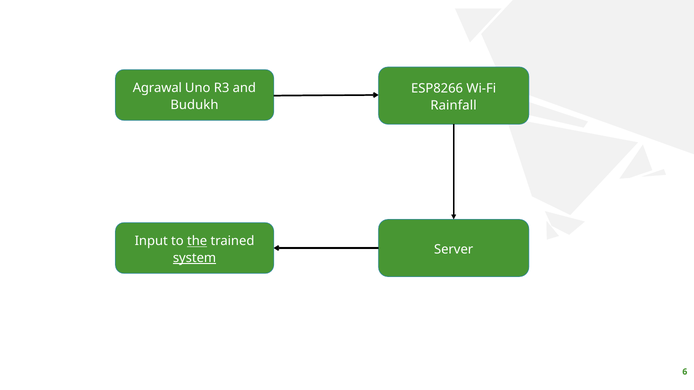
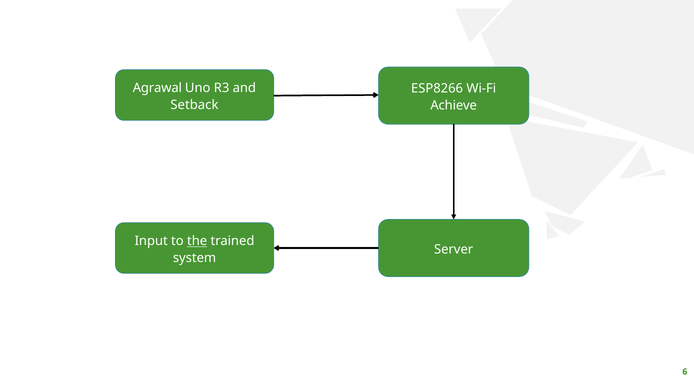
Budukh: Budukh -> Setback
Rainfall: Rainfall -> Achieve
system underline: present -> none
